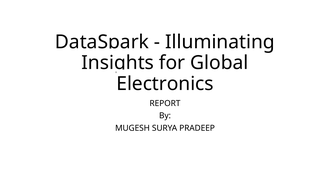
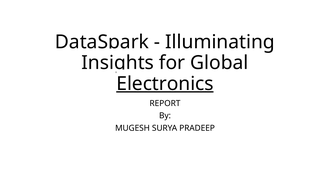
Electronics underline: none -> present
